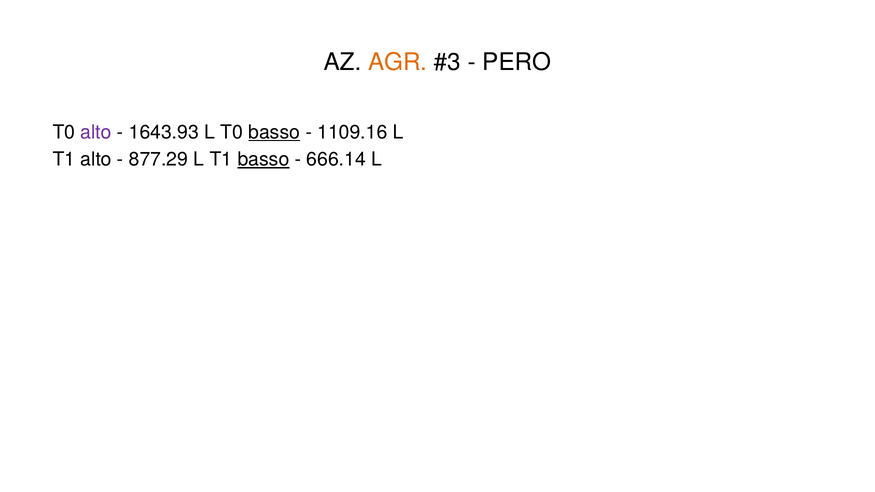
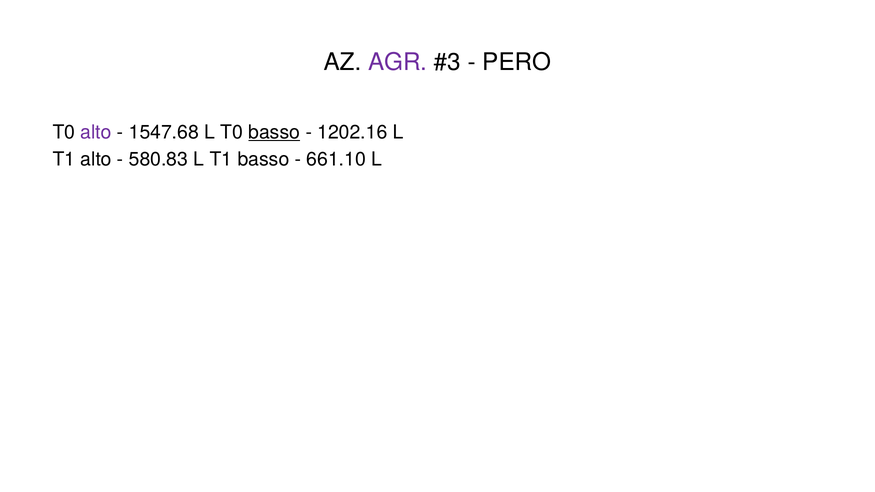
AGR colour: orange -> purple
1643.93: 1643.93 -> 1547.68
1109.16: 1109.16 -> 1202.16
877.29: 877.29 -> 580.83
basso at (263, 159) underline: present -> none
666.14: 666.14 -> 661.10
